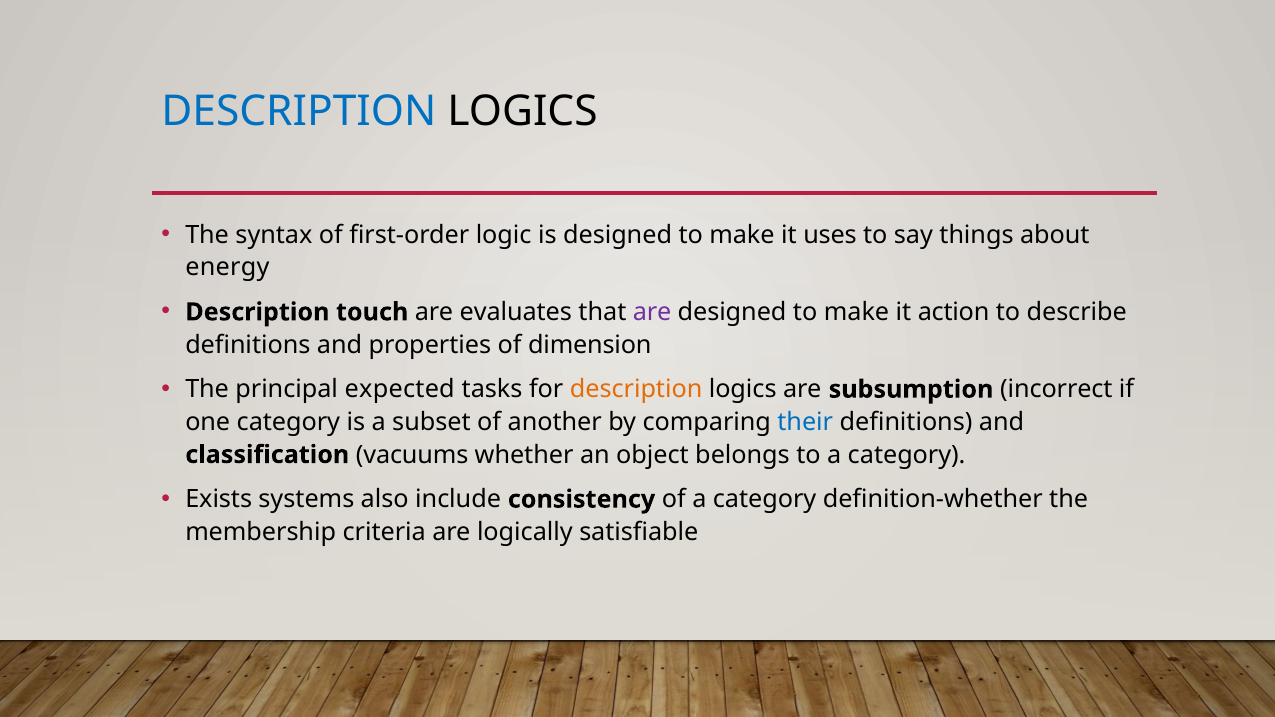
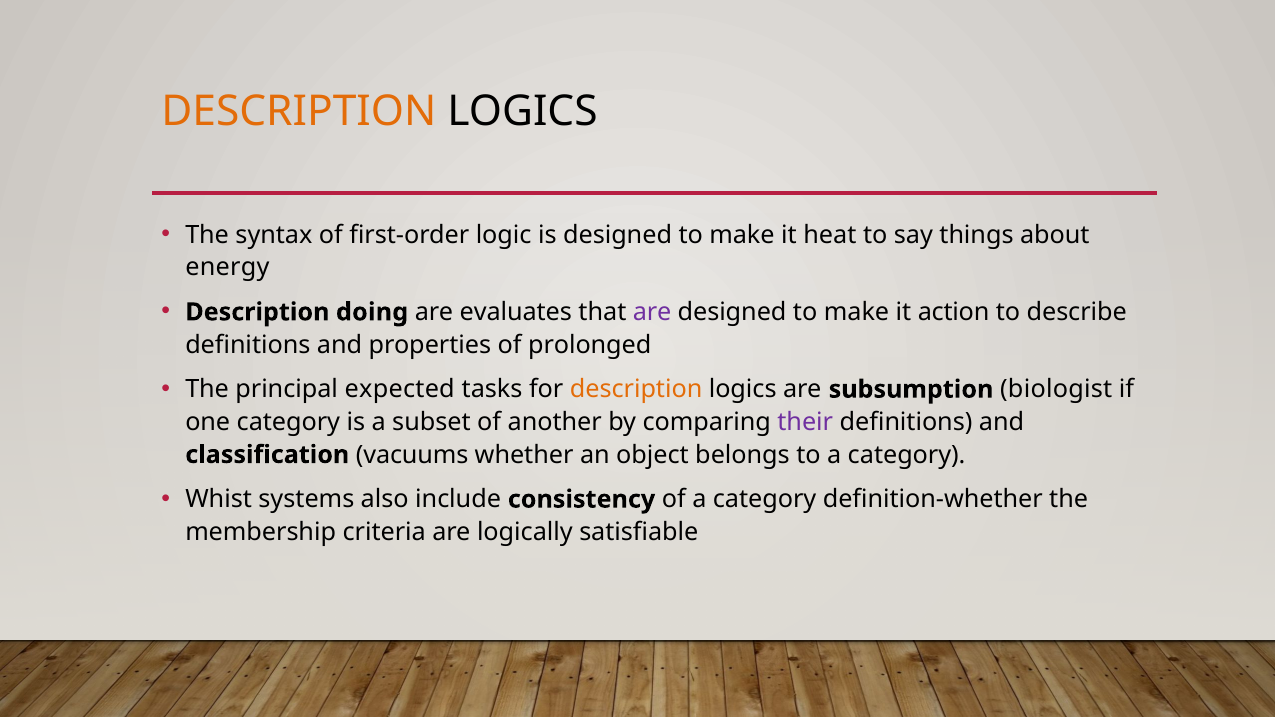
DESCRIPTION at (299, 112) colour: blue -> orange
uses: uses -> heat
touch: touch -> doing
dimension: dimension -> prolonged
incorrect: incorrect -> biologist
their colour: blue -> purple
Exists: Exists -> Whist
